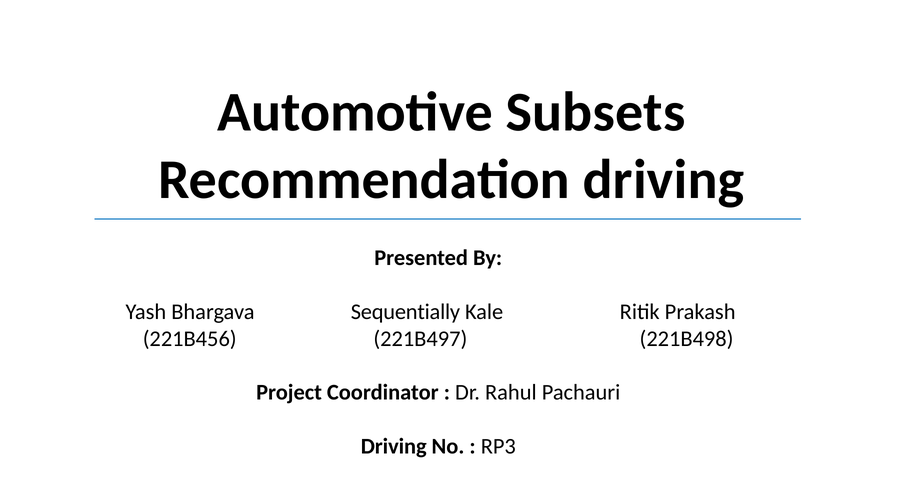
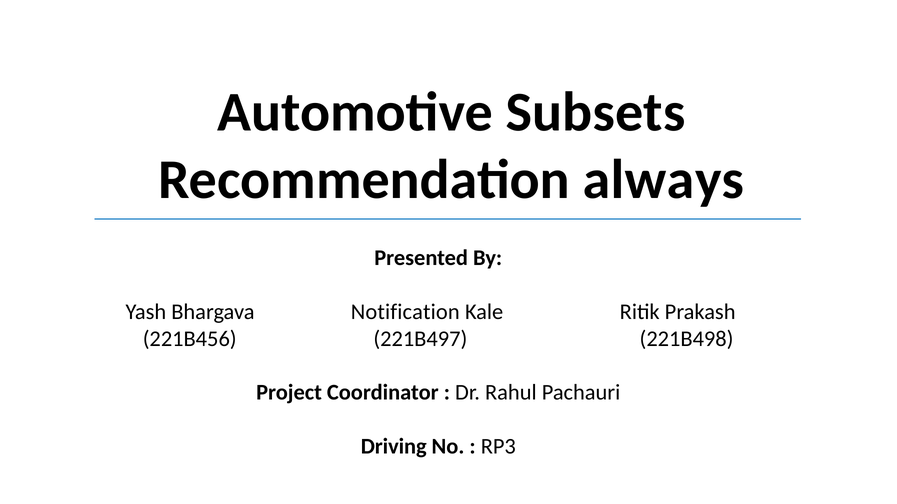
Recommendation driving: driving -> always
Sequentially: Sequentially -> Notification
